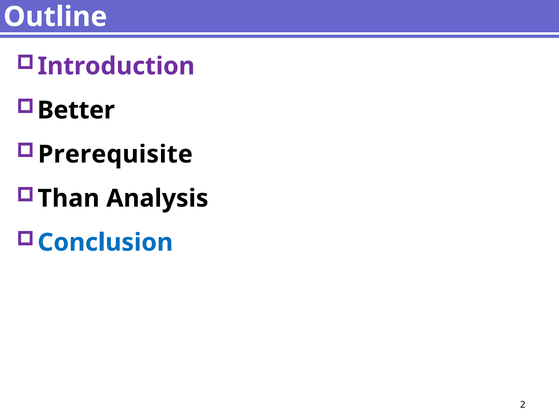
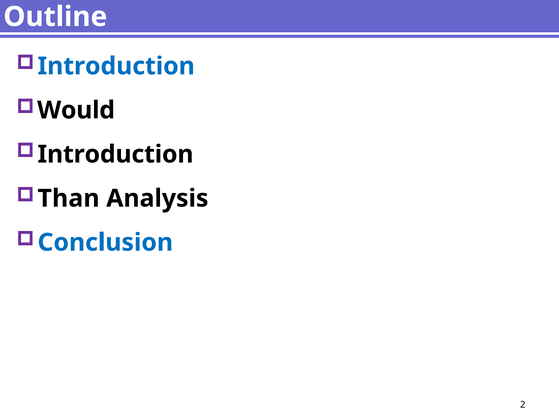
Introduction at (116, 66) colour: purple -> blue
Better: Better -> Would
Prerequisite at (115, 154): Prerequisite -> Introduction
